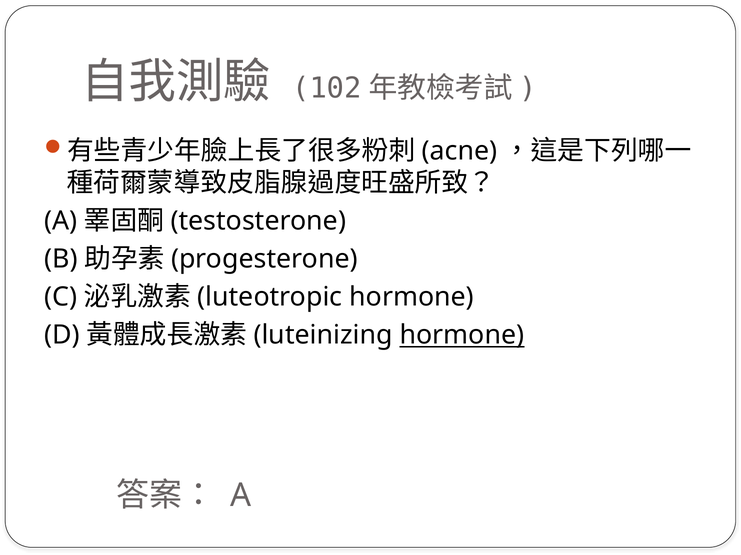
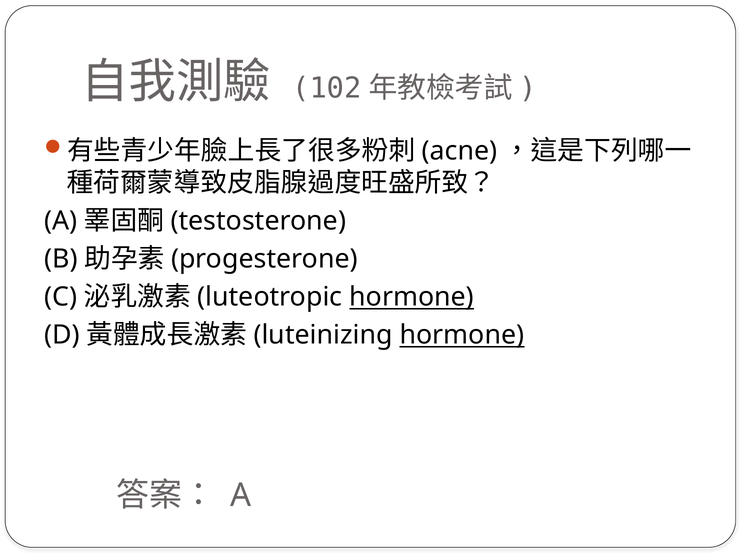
hormone at (412, 298) underline: none -> present
